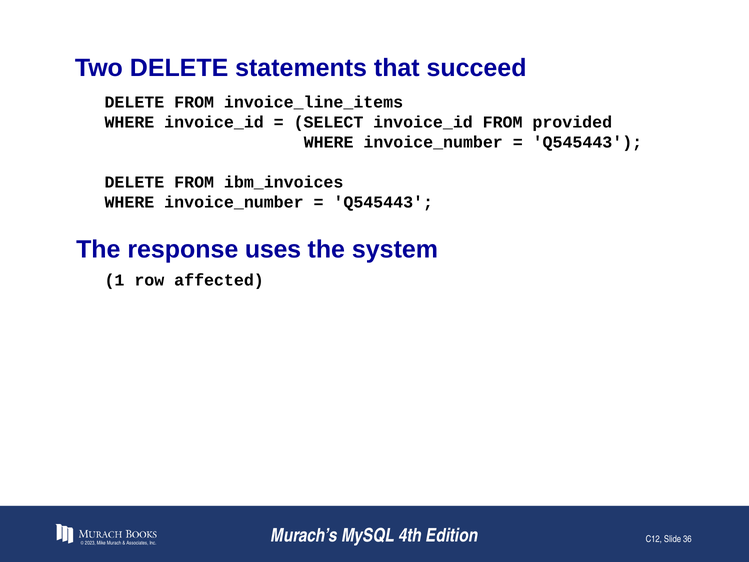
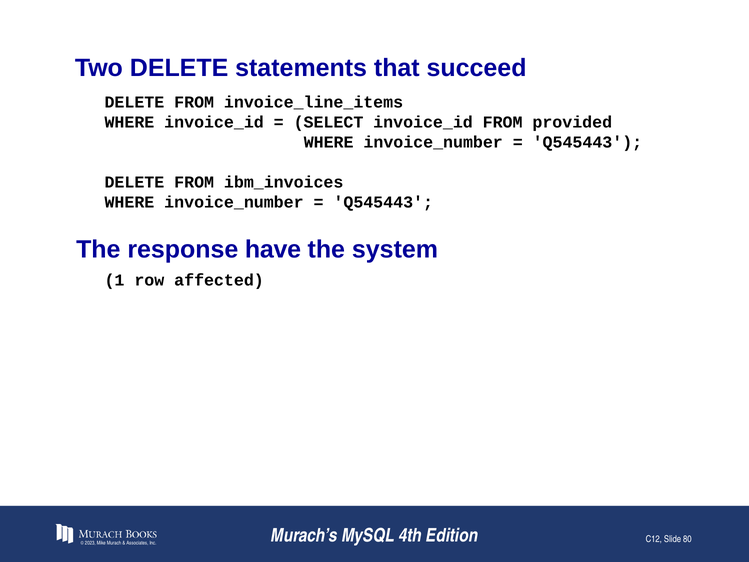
uses: uses -> have
36: 36 -> 80
